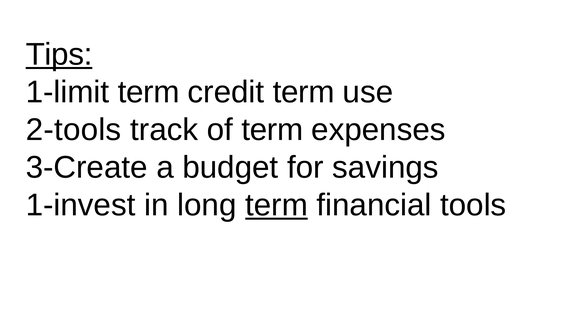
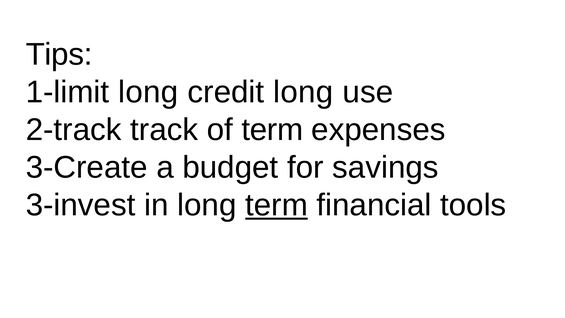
Tips underline: present -> none
1-limit term: term -> long
credit term: term -> long
2-tools: 2-tools -> 2-track
1-invest: 1-invest -> 3-invest
